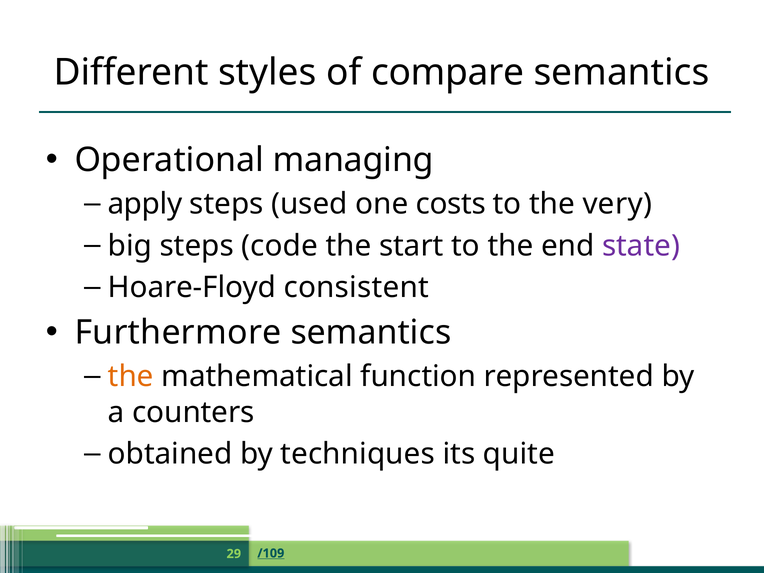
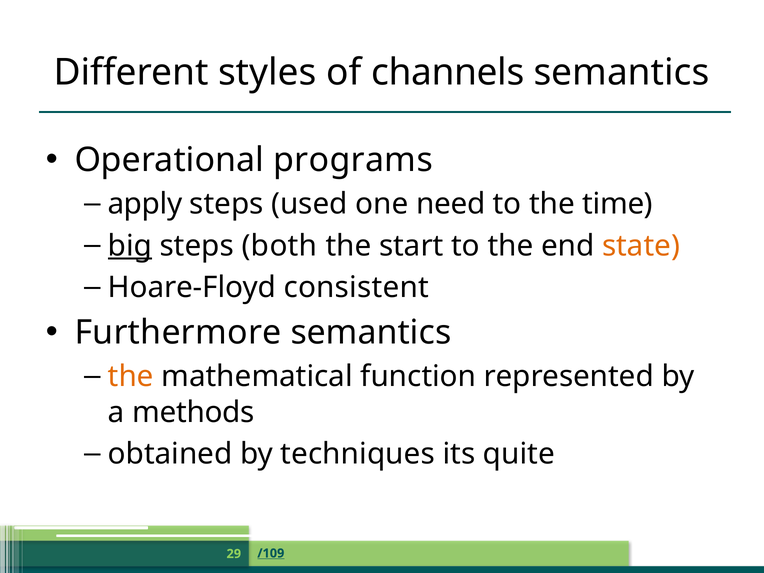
compare: compare -> channels
managing: managing -> programs
costs: costs -> need
very: very -> time
big underline: none -> present
code: code -> both
state colour: purple -> orange
counters: counters -> methods
